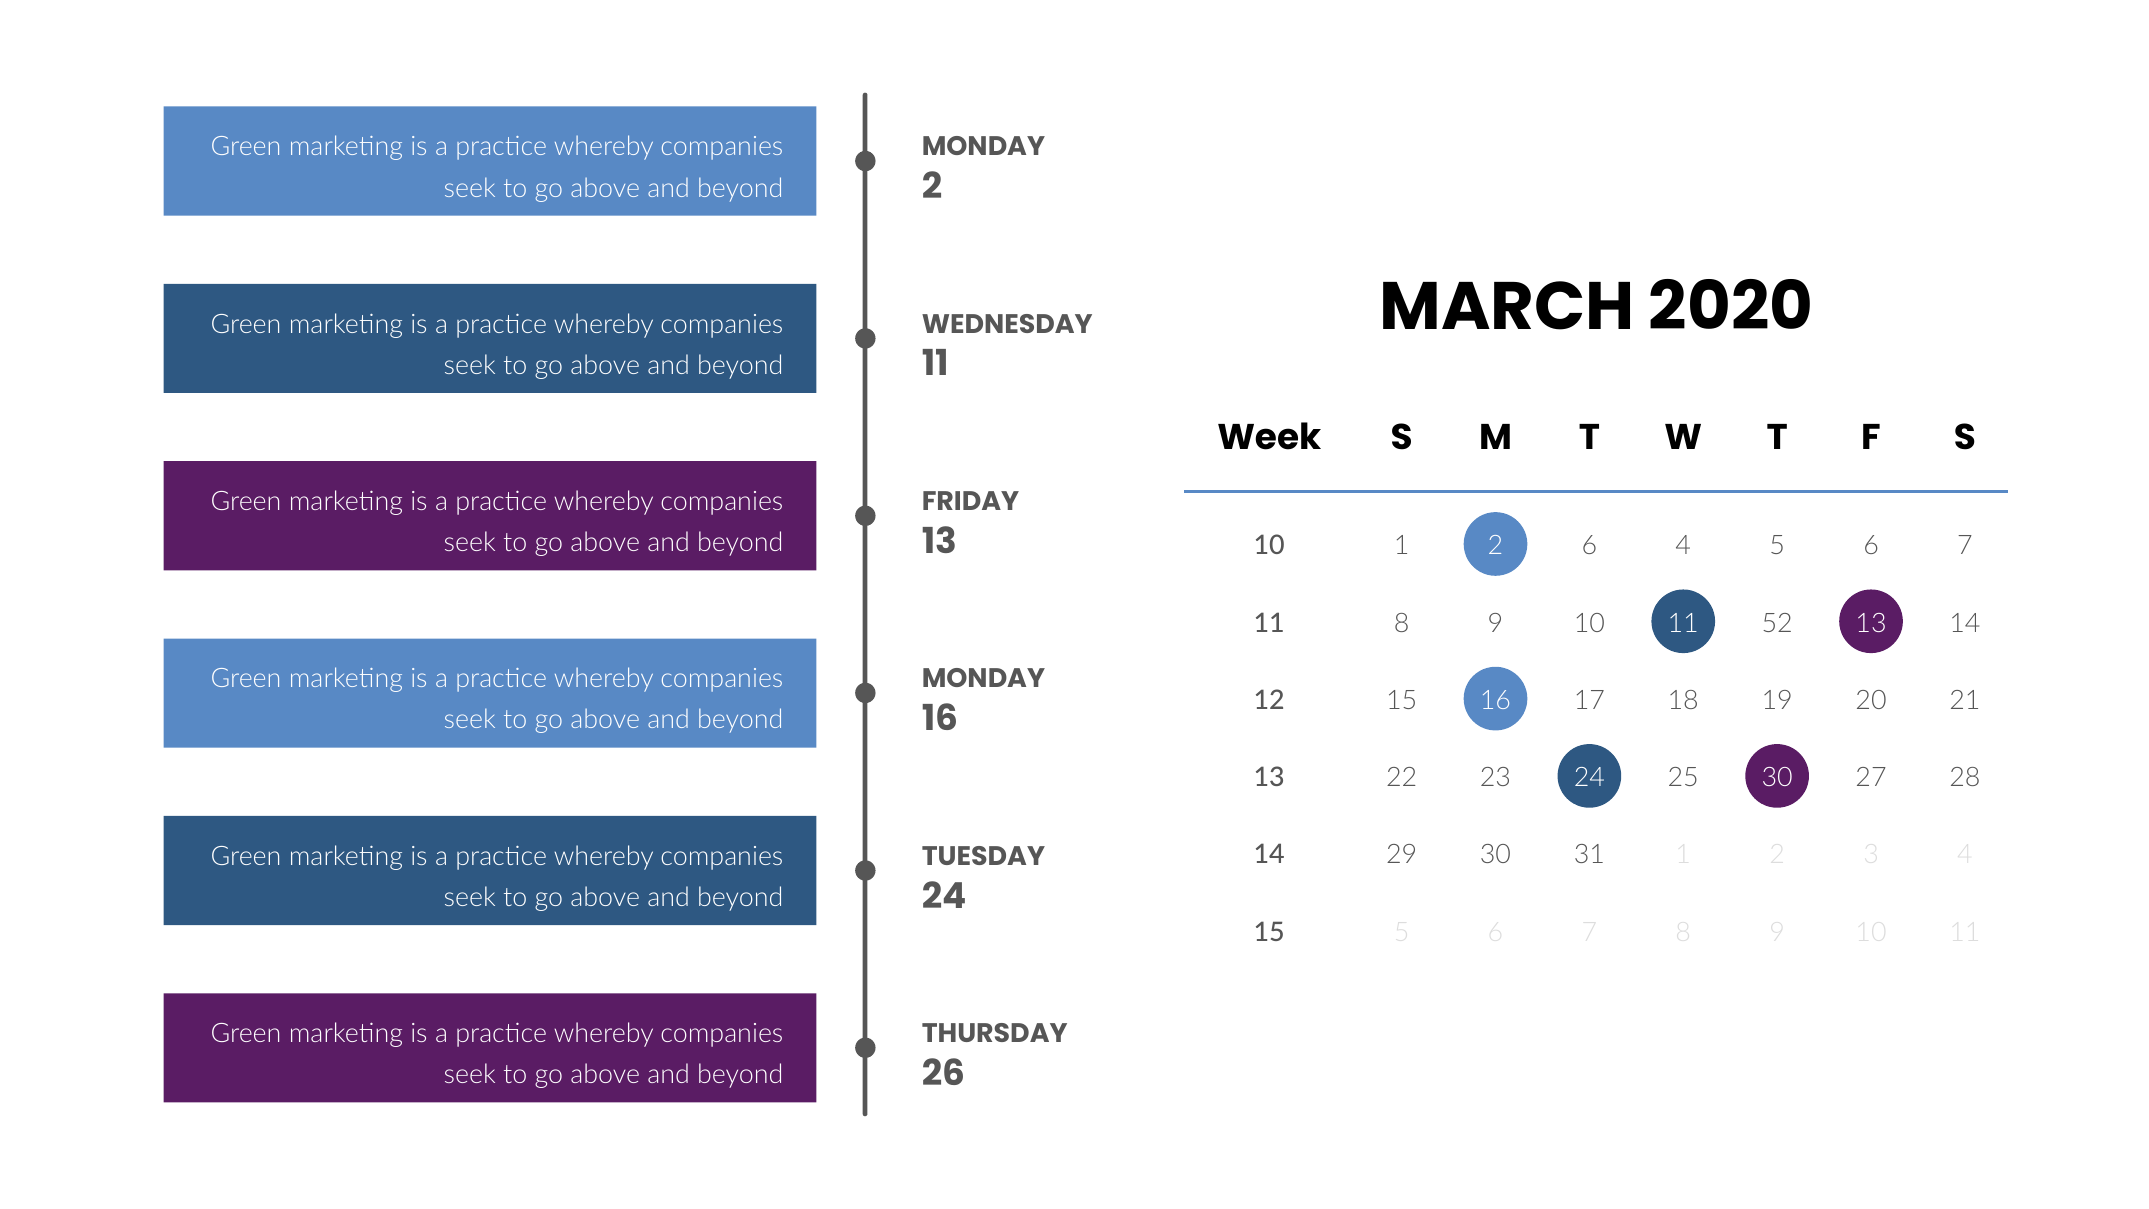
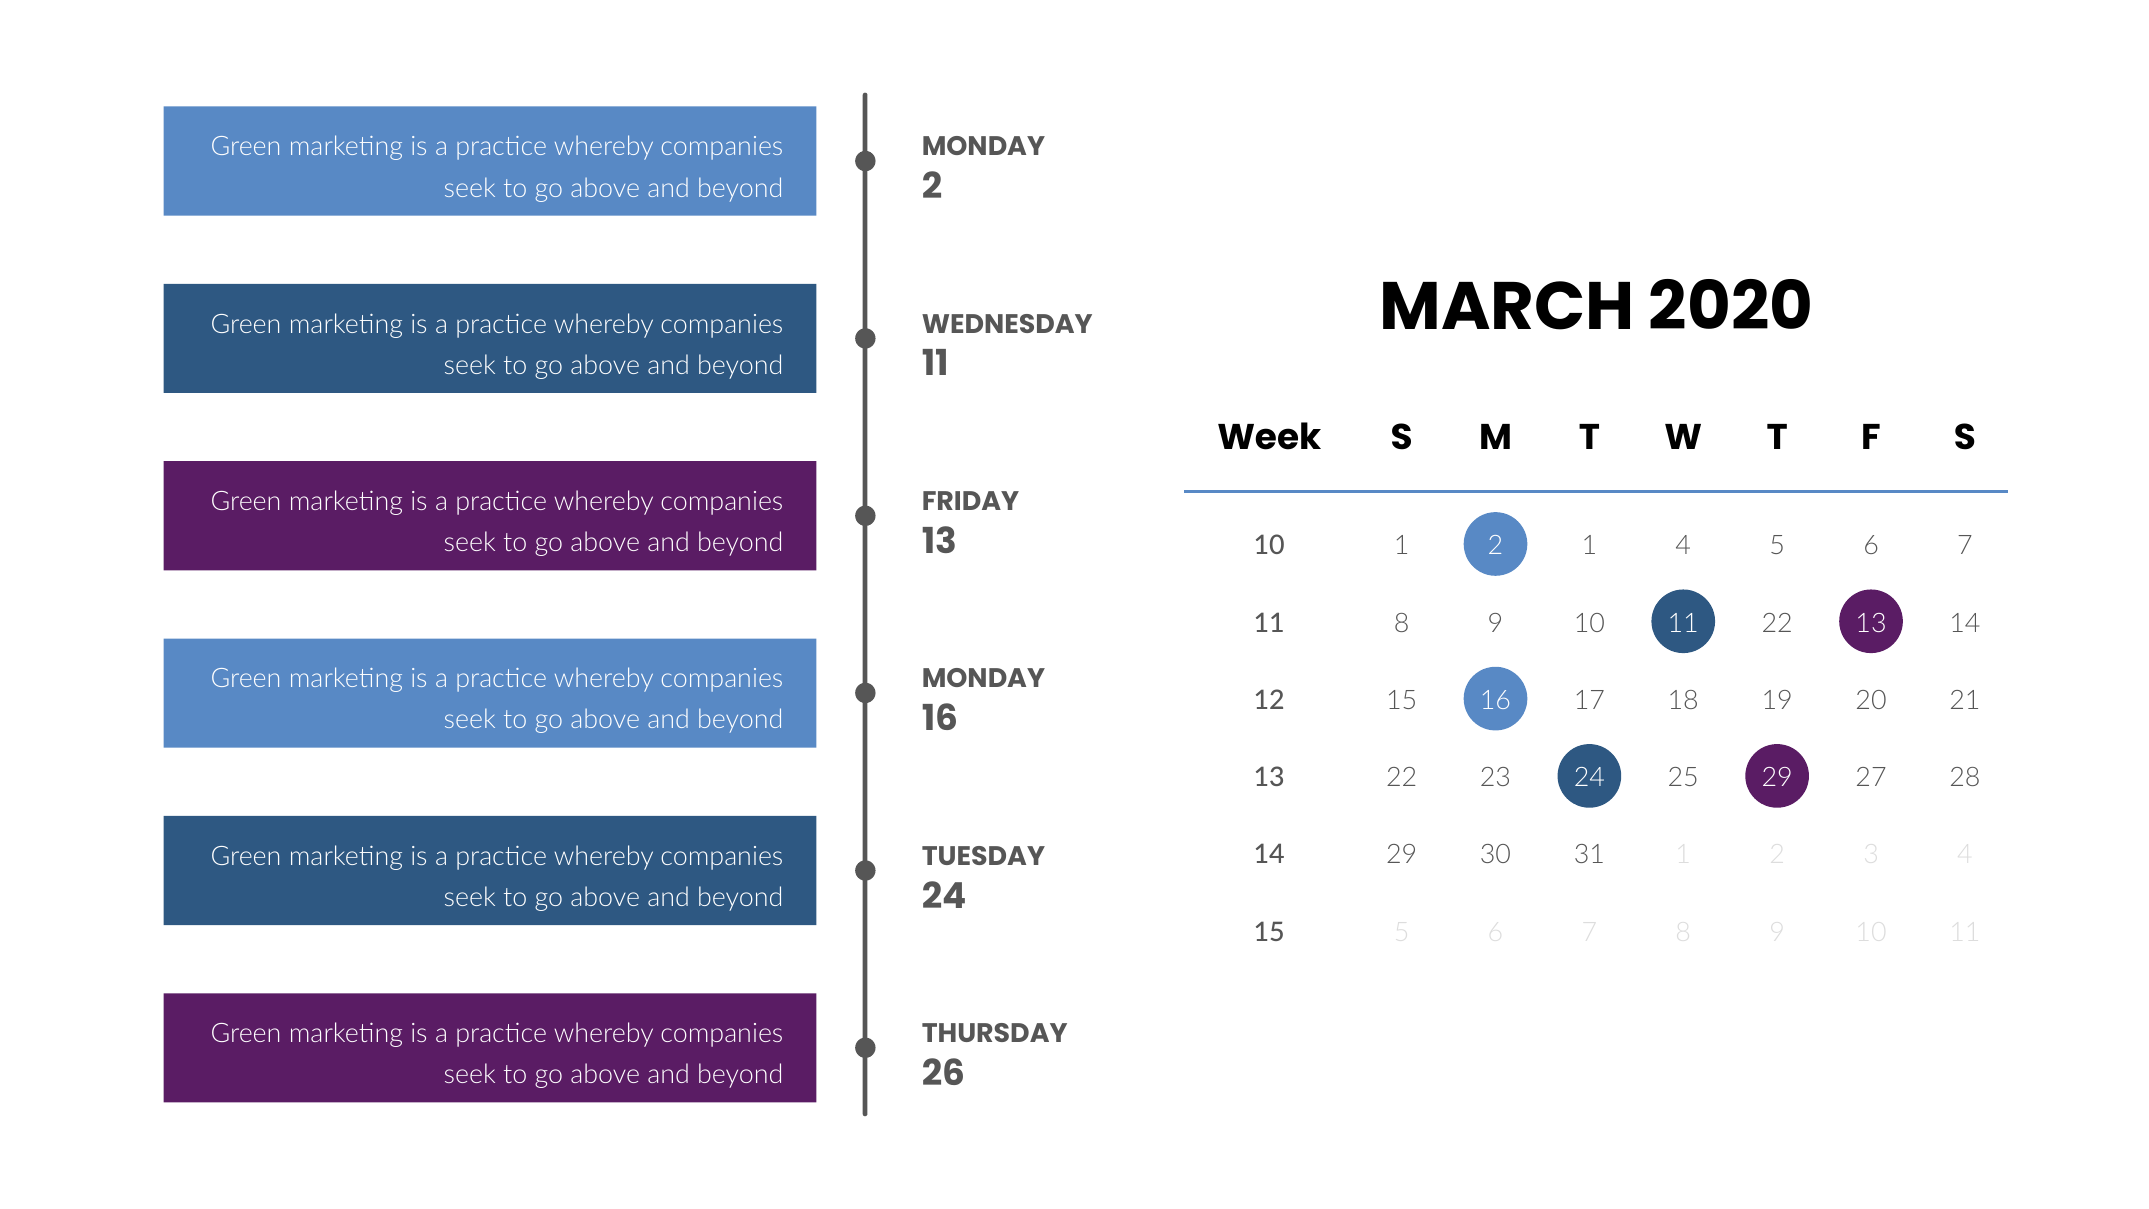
2 6: 6 -> 1
11 52: 52 -> 22
25 30: 30 -> 29
